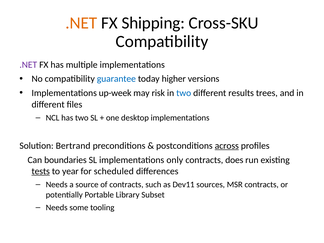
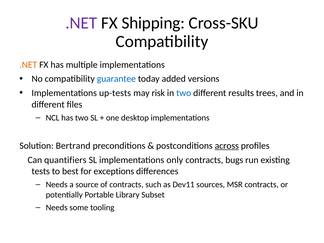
.NET at (81, 23) colour: orange -> purple
.NET at (28, 65) colour: purple -> orange
higher: higher -> added
up-week: up-week -> up-tests
boundaries: boundaries -> quantifiers
does: does -> bugs
tests underline: present -> none
year: year -> best
scheduled: scheduled -> exceptions
